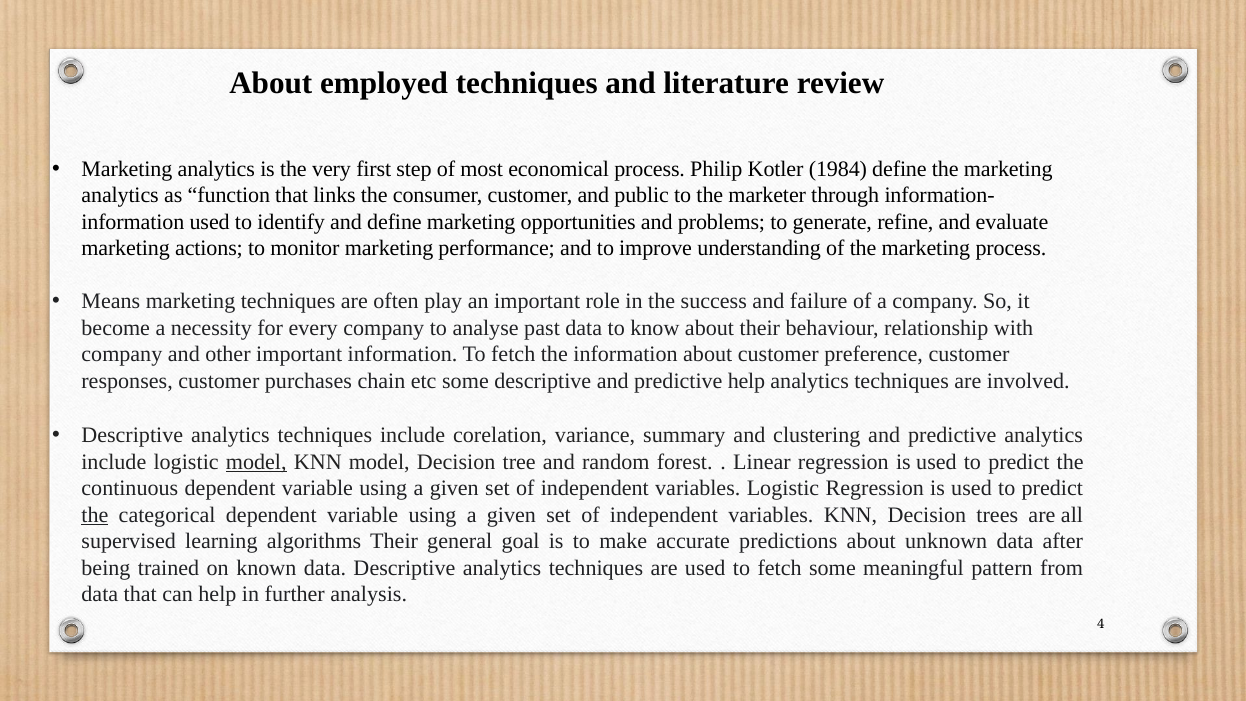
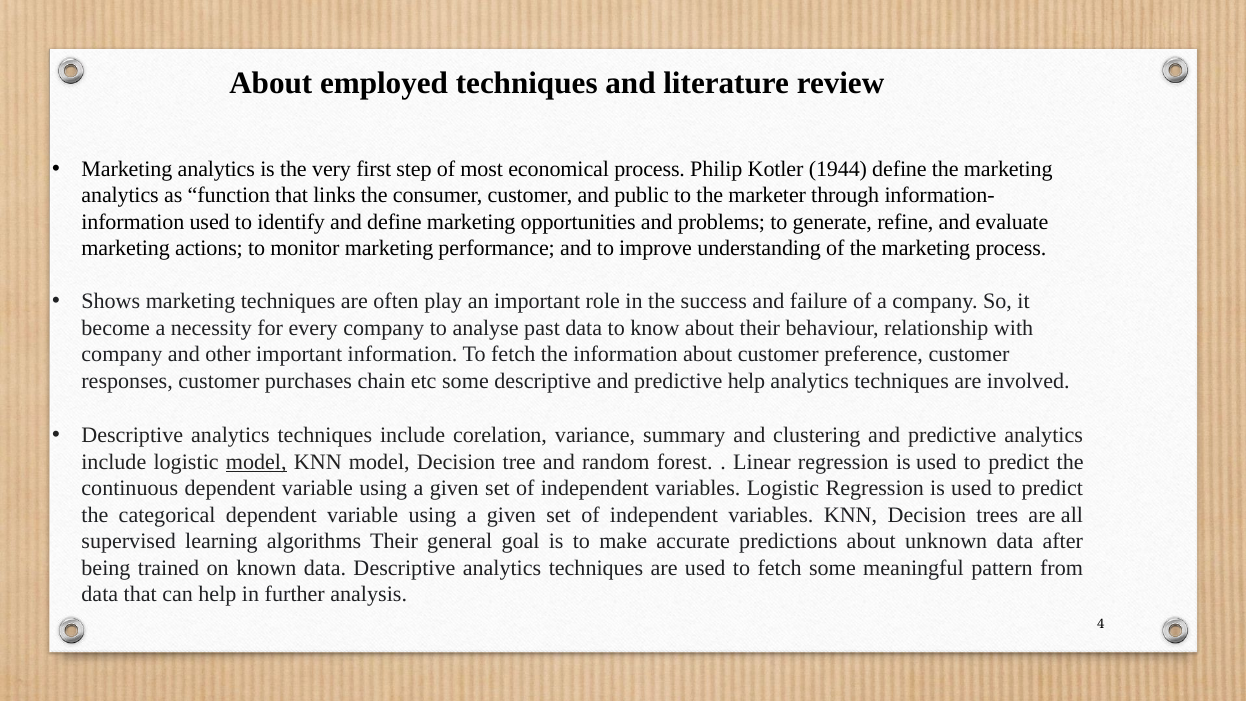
1984: 1984 -> 1944
Means: Means -> Shows
the at (95, 515) underline: present -> none
